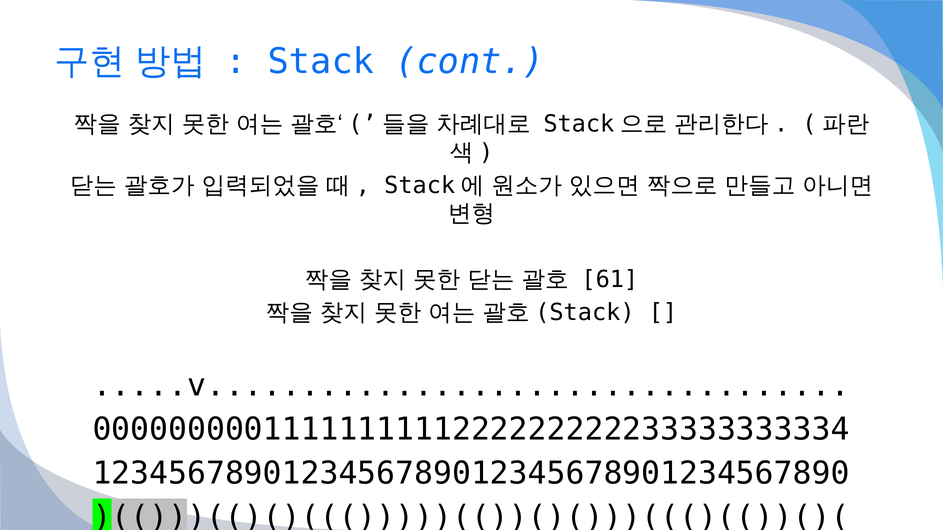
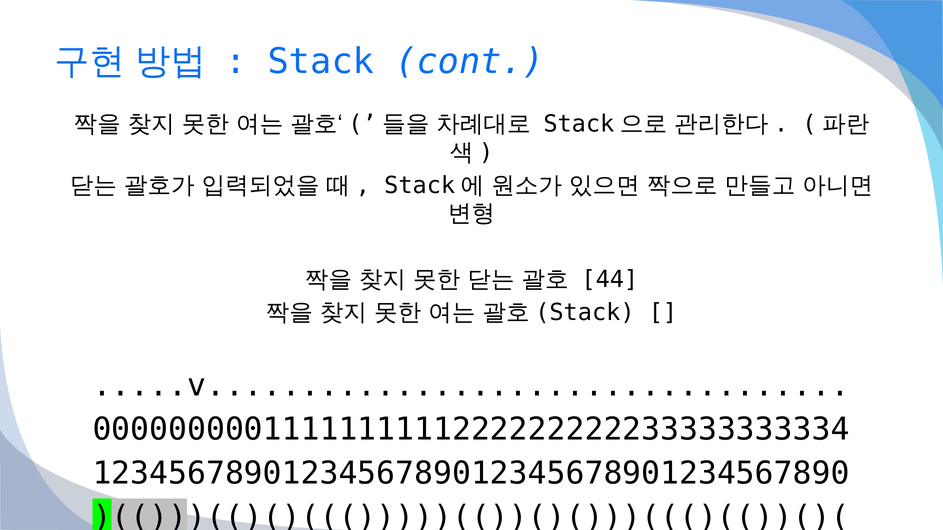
61: 61 -> 44
